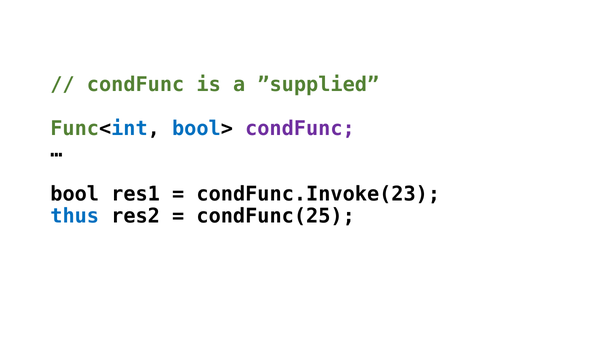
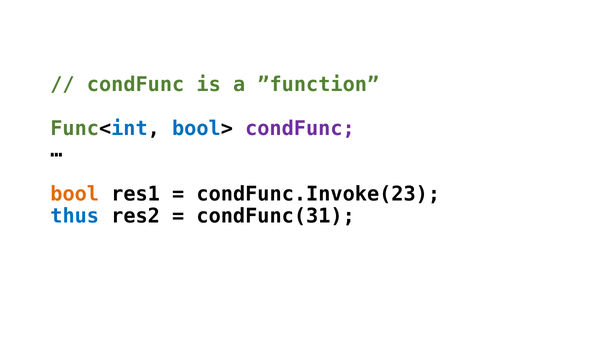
”supplied: ”supplied -> ”function
bool colour: black -> orange
condFunc(25: condFunc(25 -> condFunc(31
